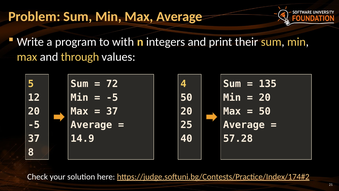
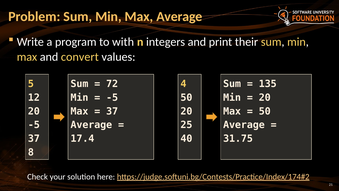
through: through -> convert
14.9: 14.9 -> 17.4
57.28: 57.28 -> 31.75
